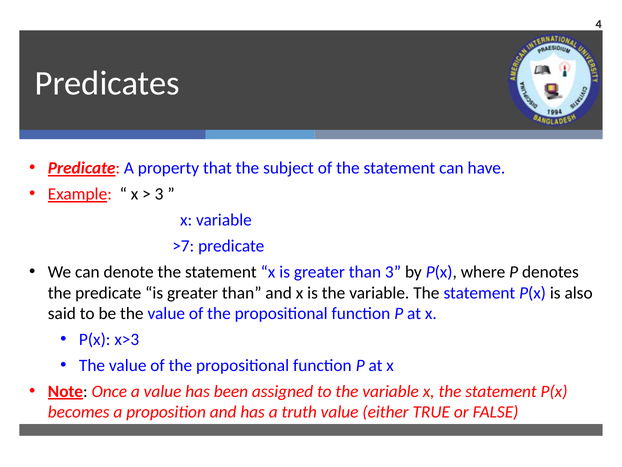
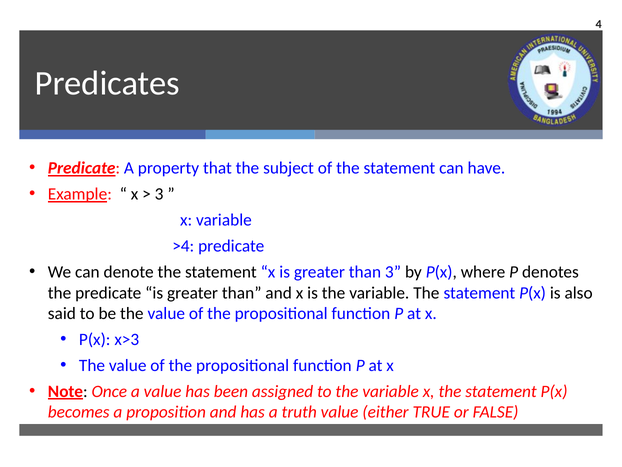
>7: >7 -> >4
